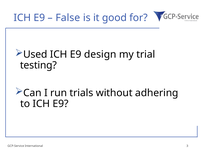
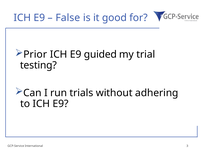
Used: Used -> Prior
design: design -> guided
